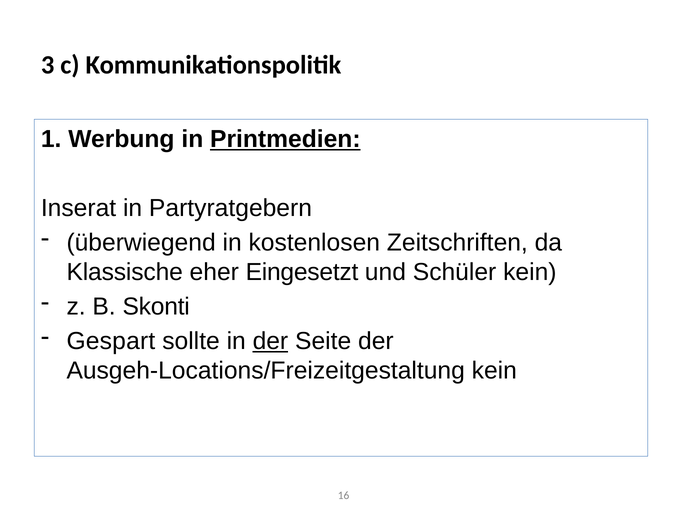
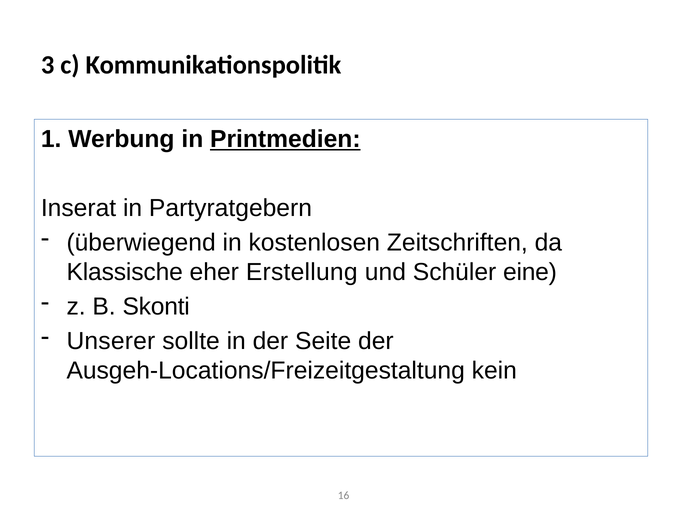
Eingesetzt: Eingesetzt -> Erstellung
Schüler kein: kein -> eine
Gespart: Gespart -> Unserer
der at (270, 342) underline: present -> none
